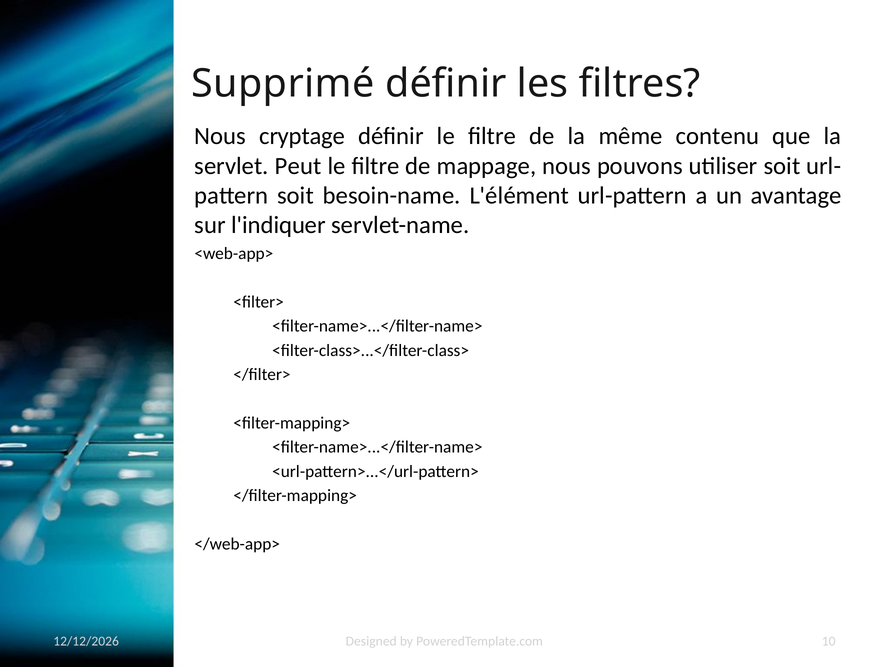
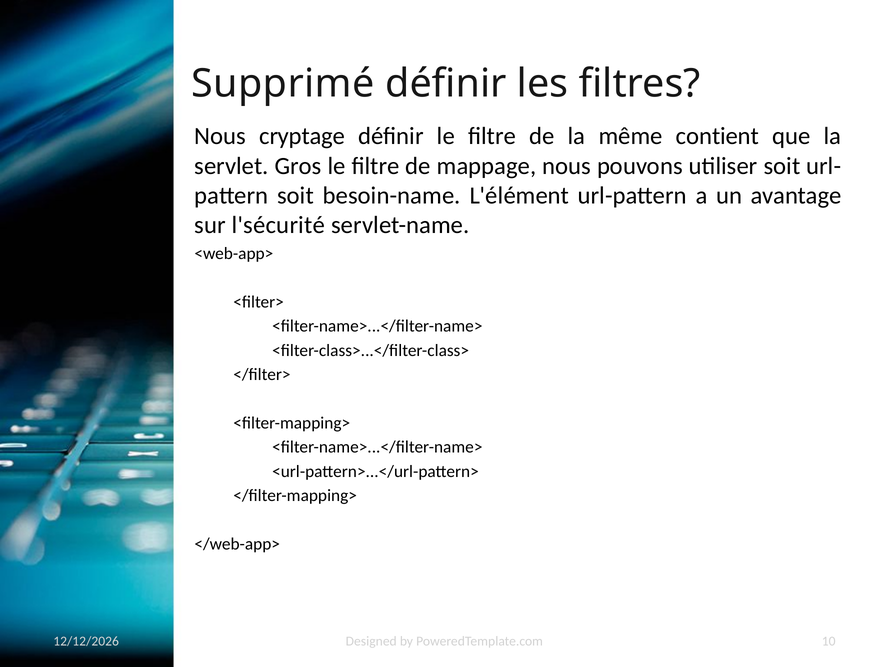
contenu: contenu -> contient
Peut: Peut -> Gros
l'indiquer: l'indiquer -> l'sécurité
